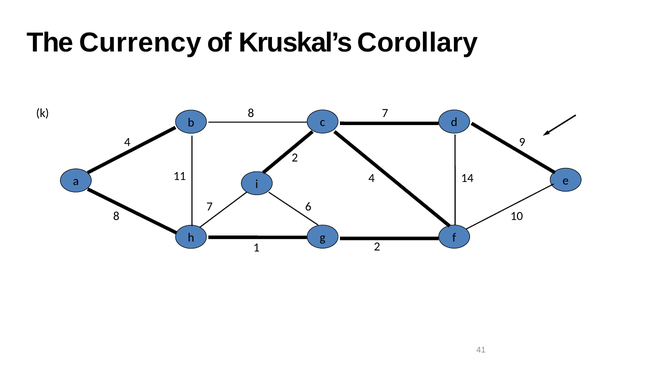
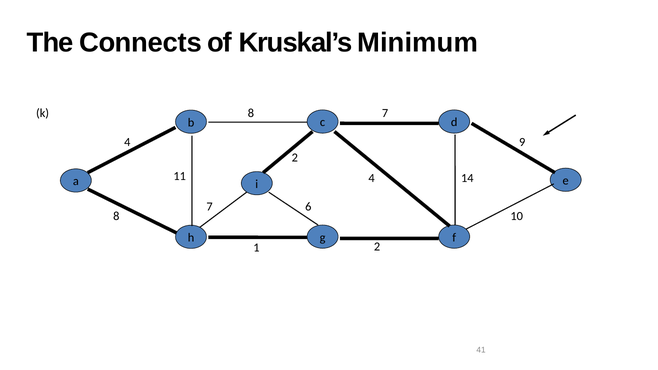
Currency: Currency -> Connects
Corollary: Corollary -> Minimum
